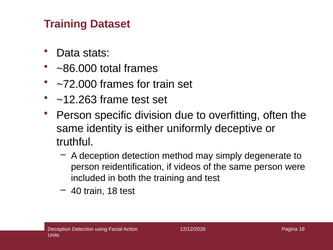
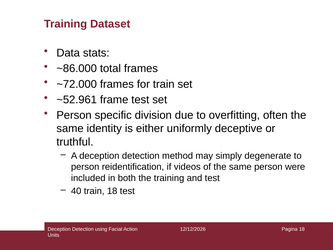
~12.263: ~12.263 -> ~52.961
